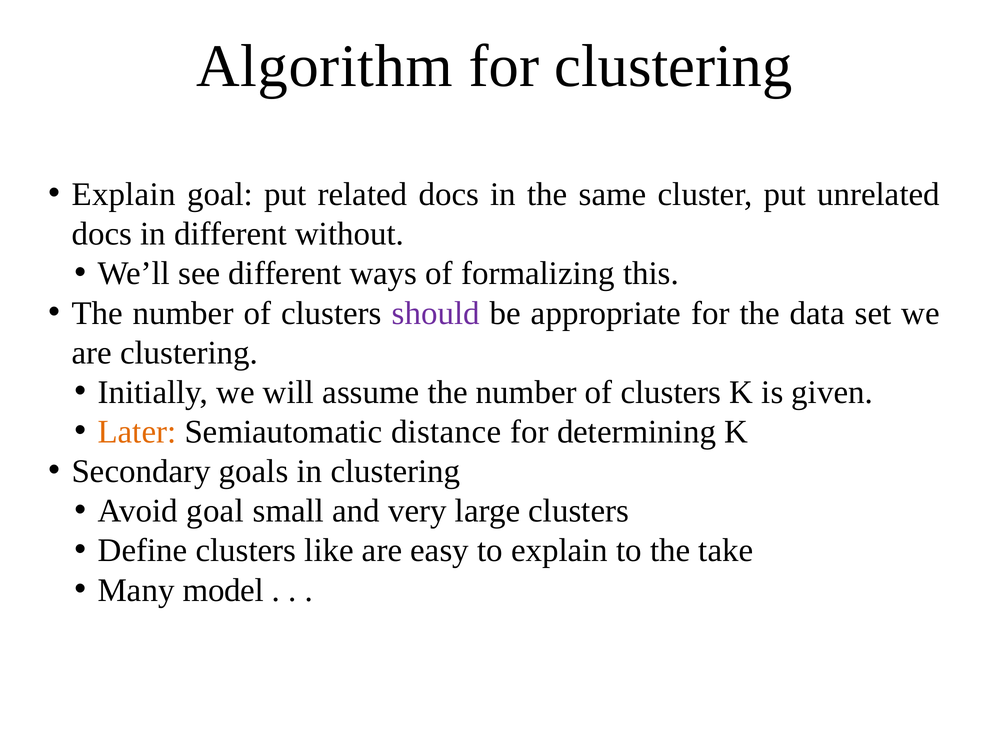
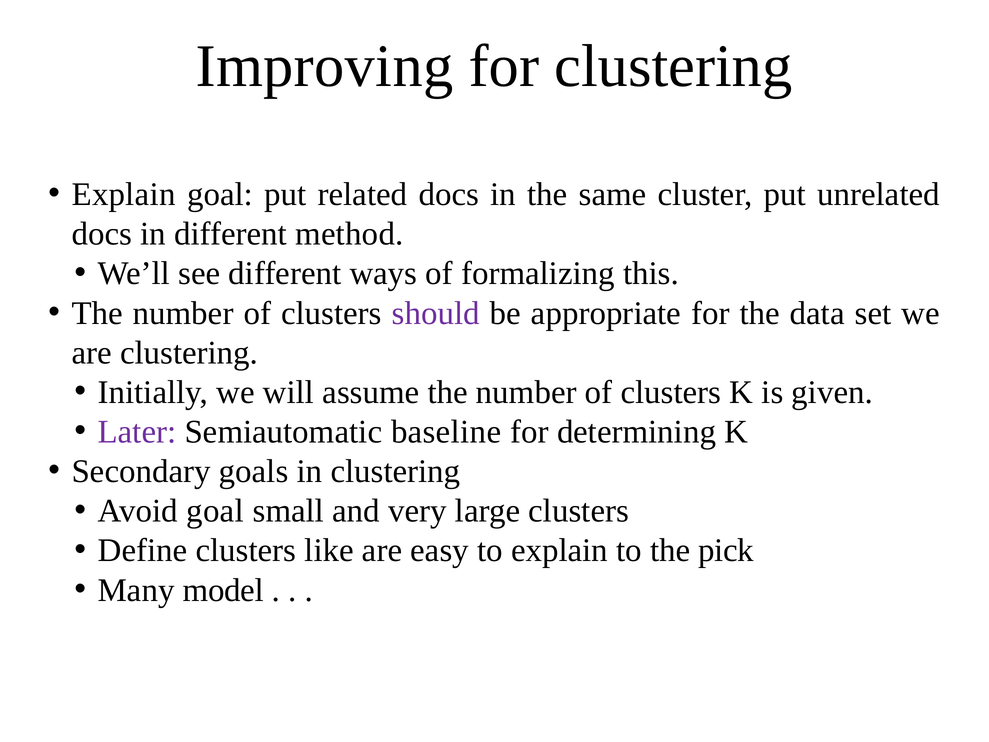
Algorithm: Algorithm -> Improving
without: without -> method
Later colour: orange -> purple
distance: distance -> baseline
take: take -> pick
